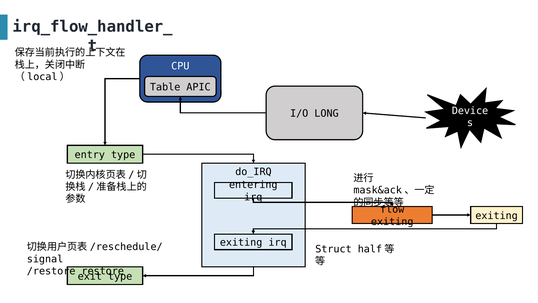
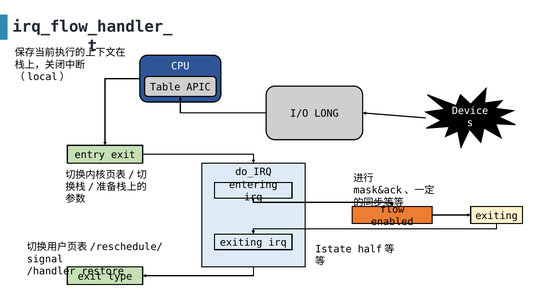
entry type: type -> exit
exiting at (392, 221): exiting -> enabled
Struct: Struct -> Istate
/restore: /restore -> /handler
